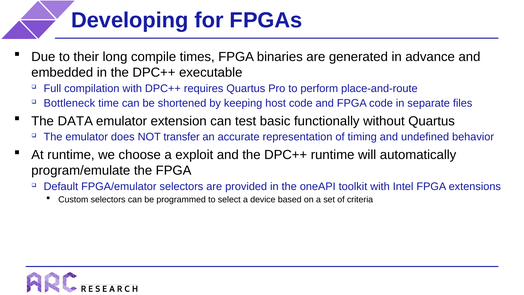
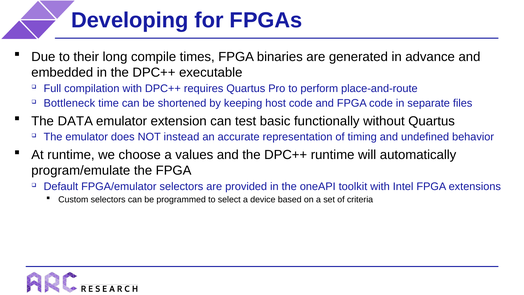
transfer: transfer -> instead
exploit: exploit -> values
